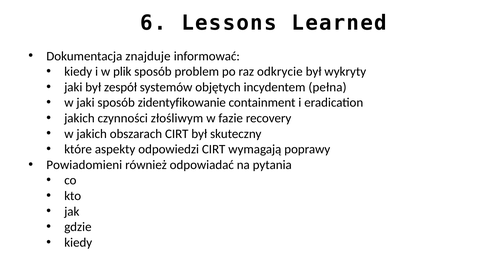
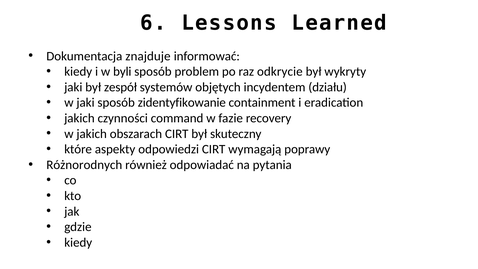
plik: plik -> byli
pełna: pełna -> działu
złośliwym: złośliwym -> command
Powiadomieni: Powiadomieni -> Różnorodnych
